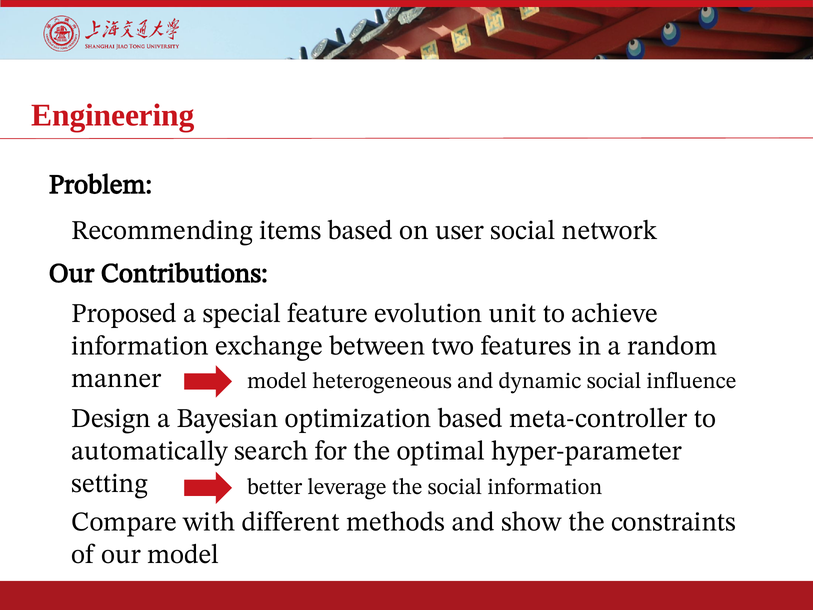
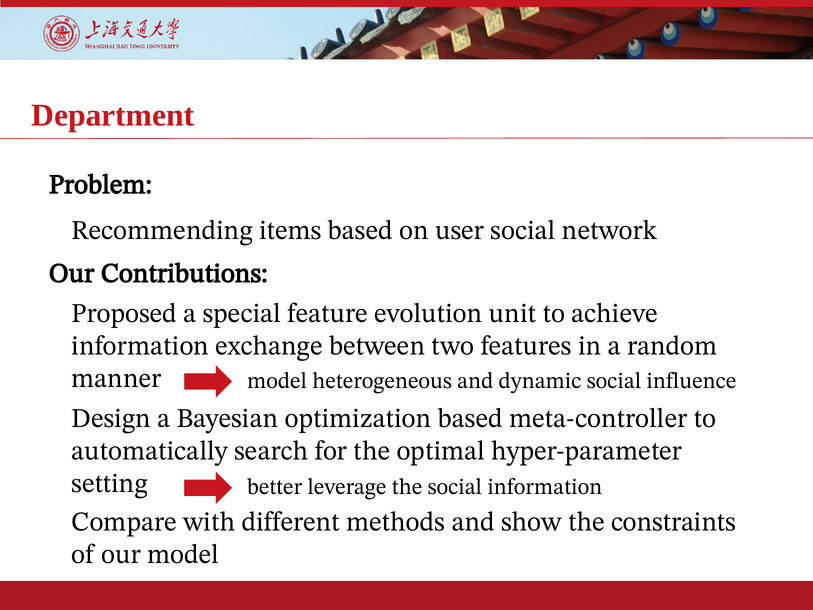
Engineering: Engineering -> Department
